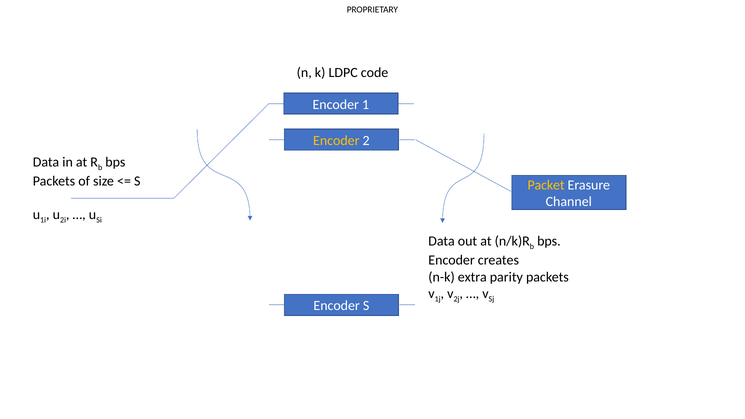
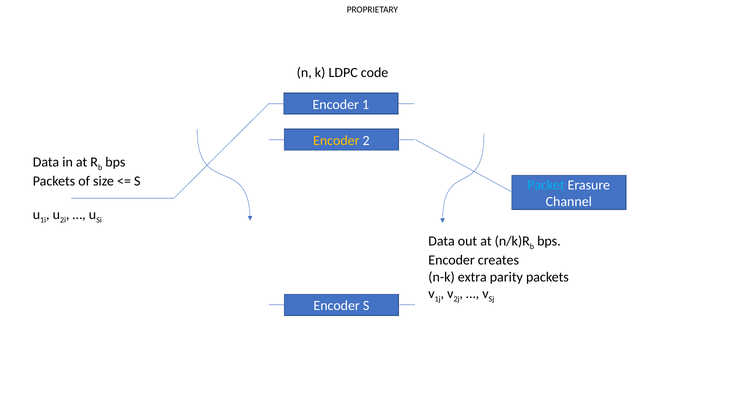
Packet colour: yellow -> light blue
